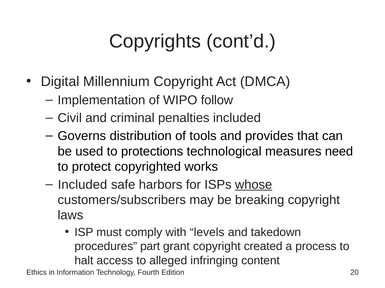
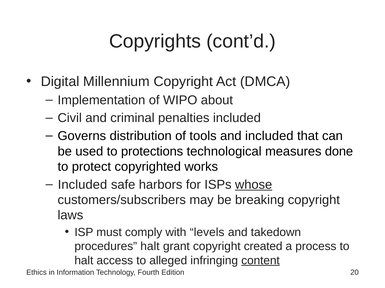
follow: follow -> about
and provides: provides -> included
need: need -> done
procedures part: part -> halt
content underline: none -> present
